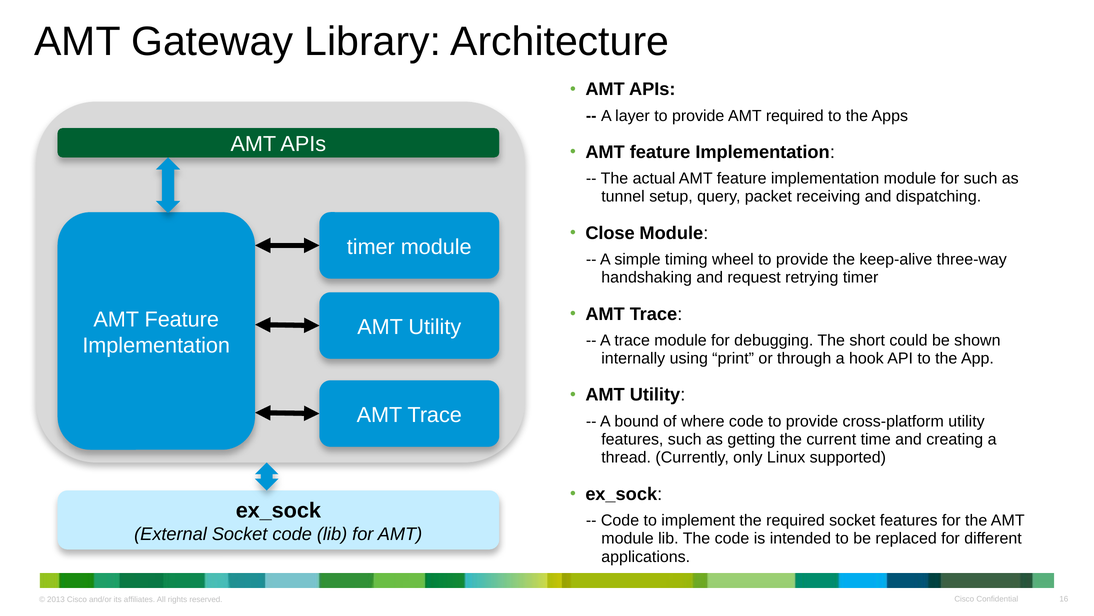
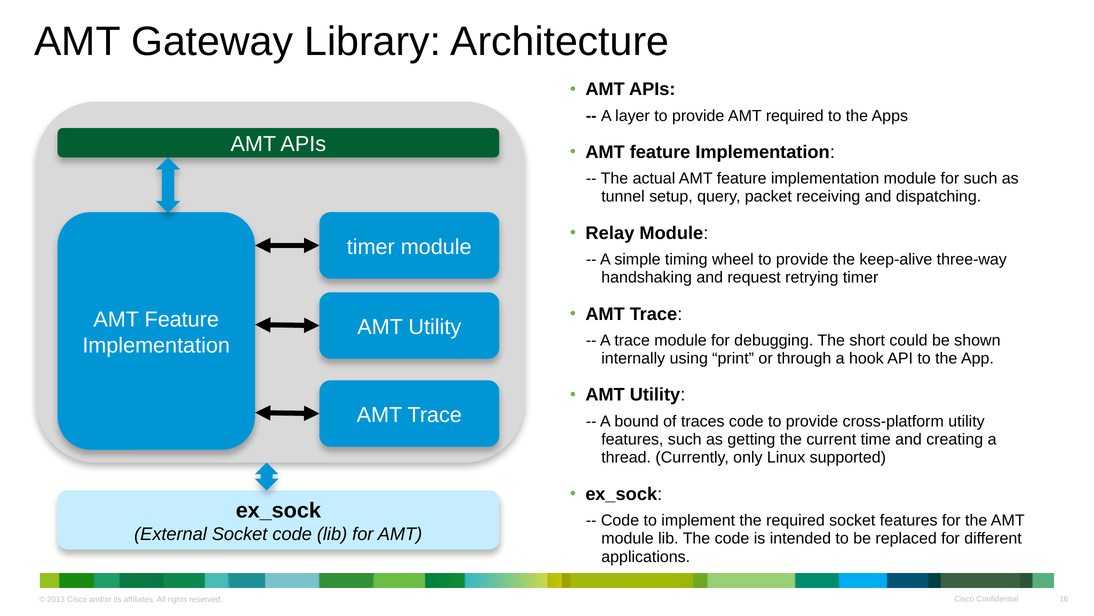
Close: Close -> Relay
where: where -> traces
